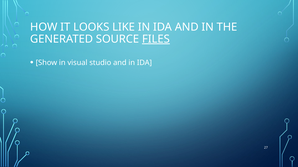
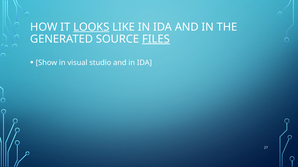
LOOKS underline: none -> present
